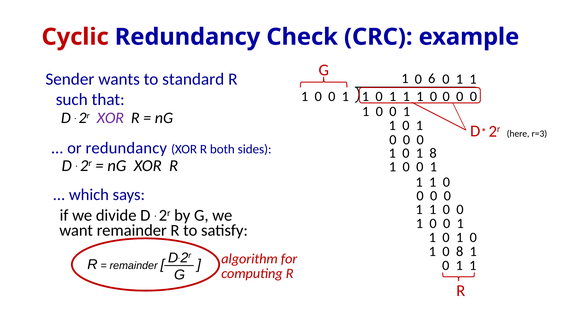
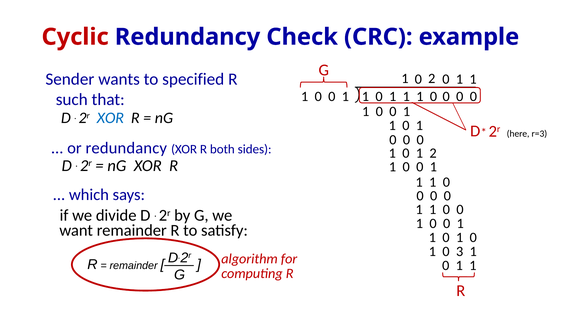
standard: standard -> specified
0 6: 6 -> 2
XOR at (110, 118) colour: purple -> blue
1 8: 8 -> 2
0 8: 8 -> 3
